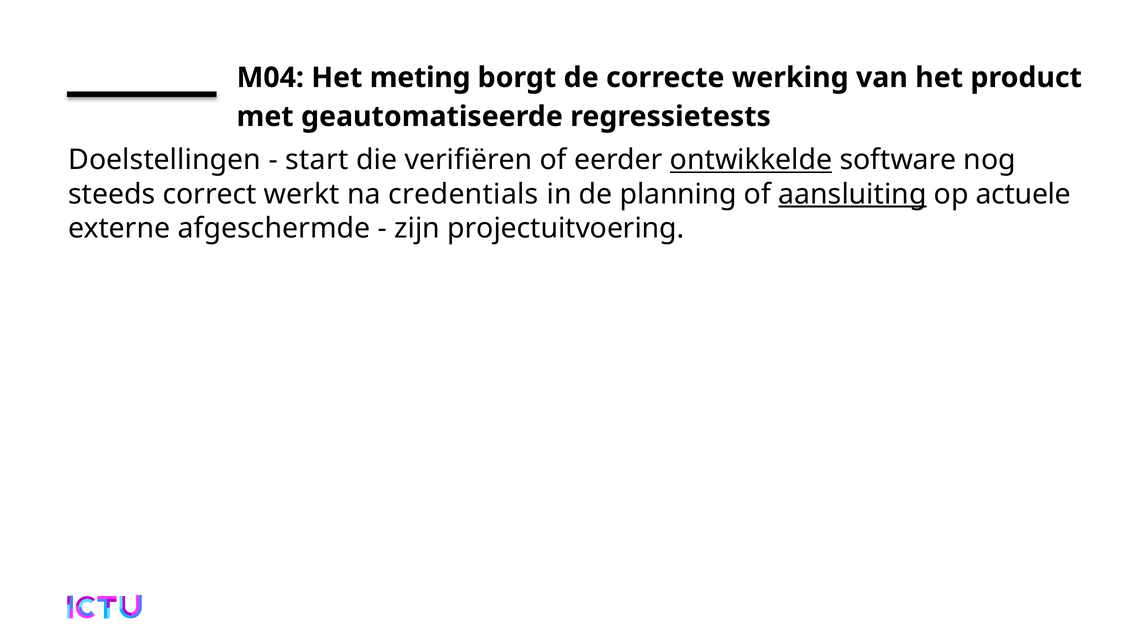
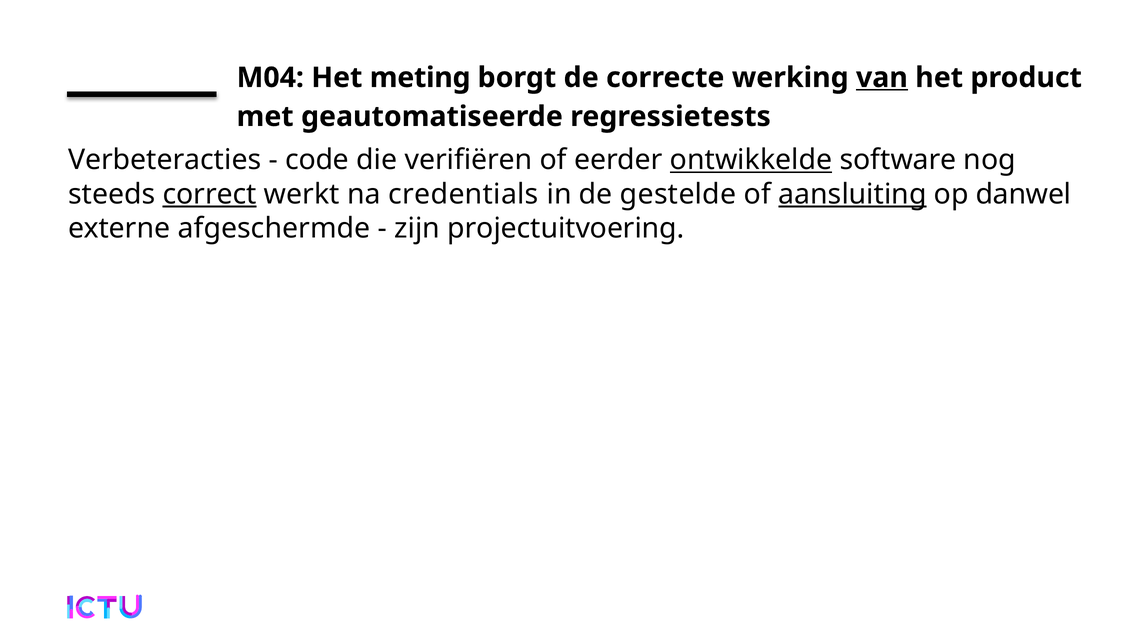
van underline: none -> present
Doelstellingen: Doelstellingen -> Verbeteracties
start: start -> code
correct underline: none -> present
planning: planning -> gestelde
actuele: actuele -> danwel
